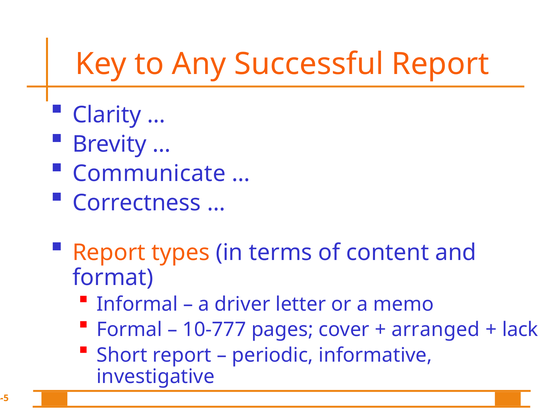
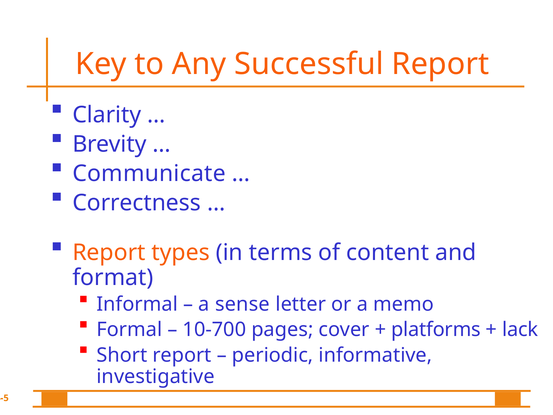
driver: driver -> sense
10-777: 10-777 -> 10-700
arranged: arranged -> platforms
